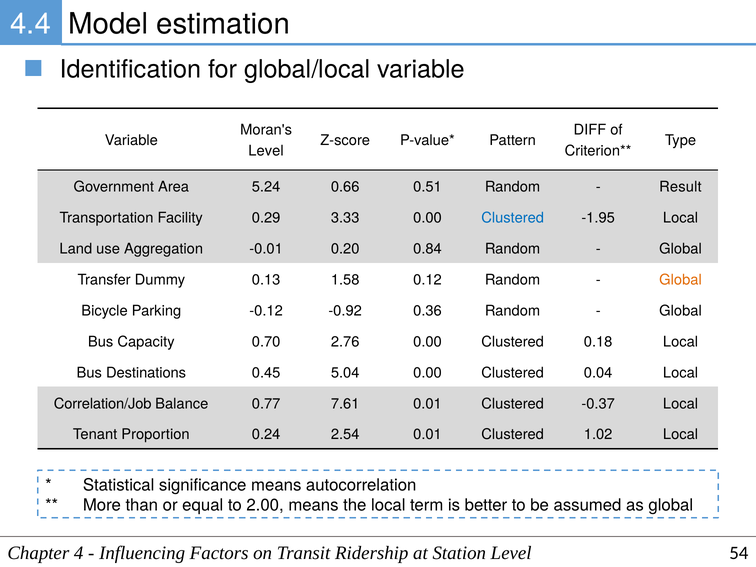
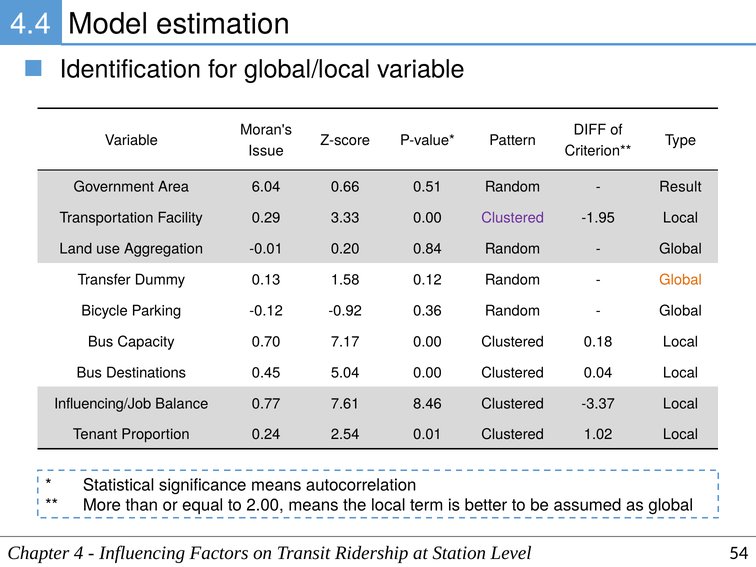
Level at (266, 151): Level -> Issue
5.24: 5.24 -> 6.04
Clustered at (513, 218) colour: blue -> purple
2.76: 2.76 -> 7.17
Correlation/Job: Correlation/Job -> Influencing/Job
7.61 0.01: 0.01 -> 8.46
-0.37: -0.37 -> -3.37
